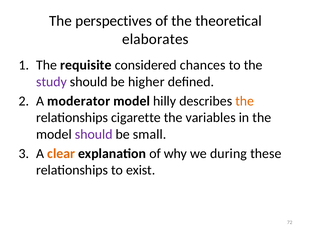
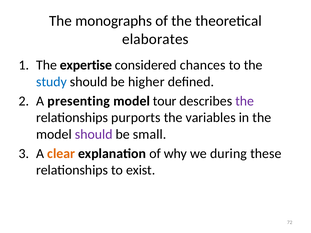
perspectives: perspectives -> monographs
requisite: requisite -> expertise
study colour: purple -> blue
moderator: moderator -> presenting
hilly: hilly -> tour
the at (245, 101) colour: orange -> purple
cigarette: cigarette -> purports
